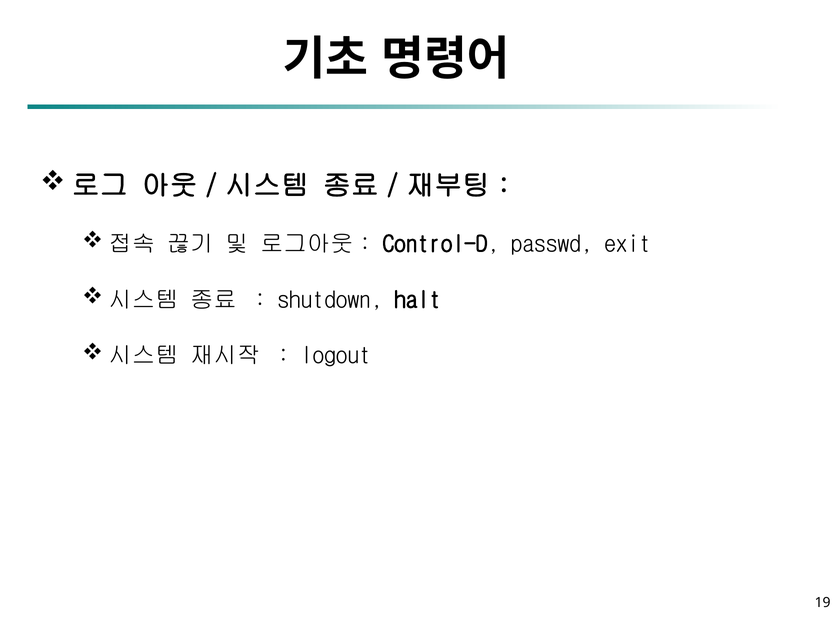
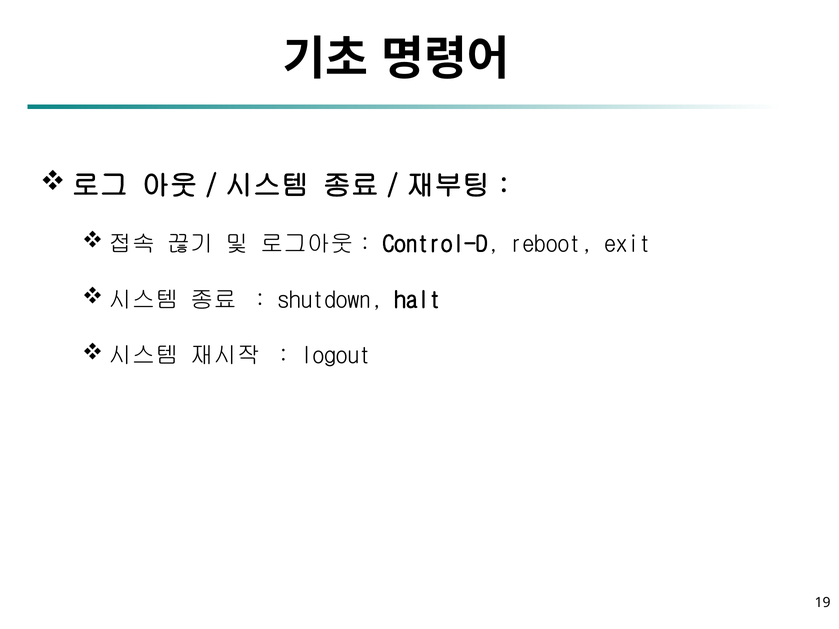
passwd: passwd -> reboot
